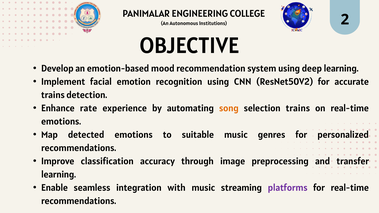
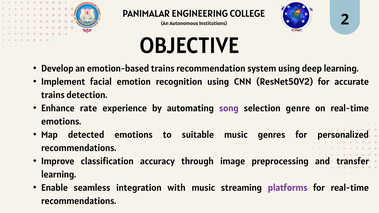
emotion-based mood: mood -> trains
song colour: orange -> purple
selection trains: trains -> genre
